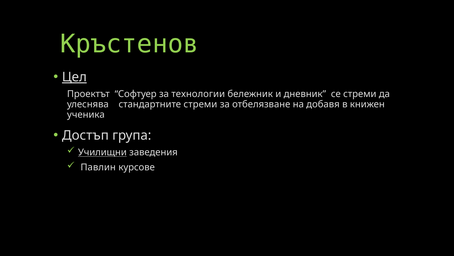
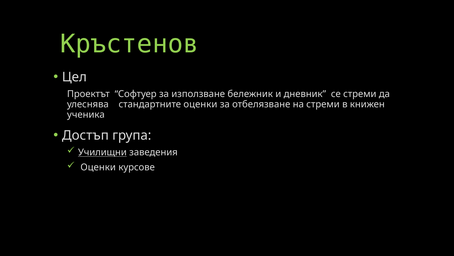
Цел underline: present -> none
технологии: технологии -> използване
стандартните стреми: стреми -> оценки
на добавя: добавя -> стреми
Павлин at (98, 167): Павлин -> Оценки
